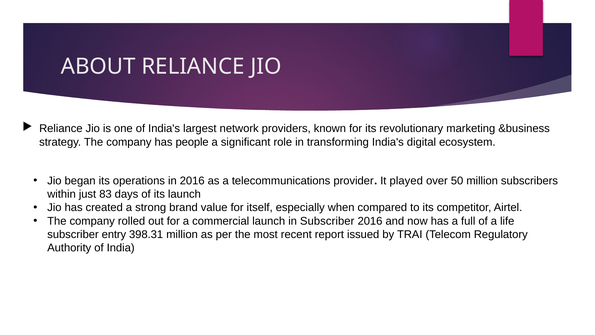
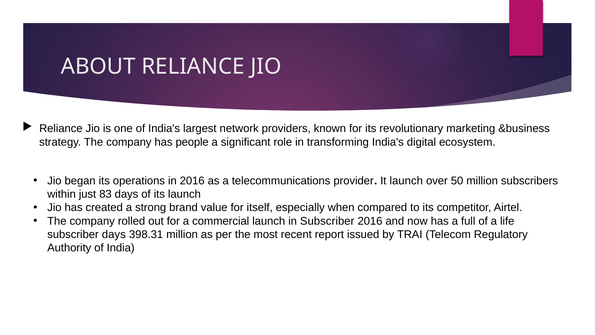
It played: played -> launch
subscriber entry: entry -> days
